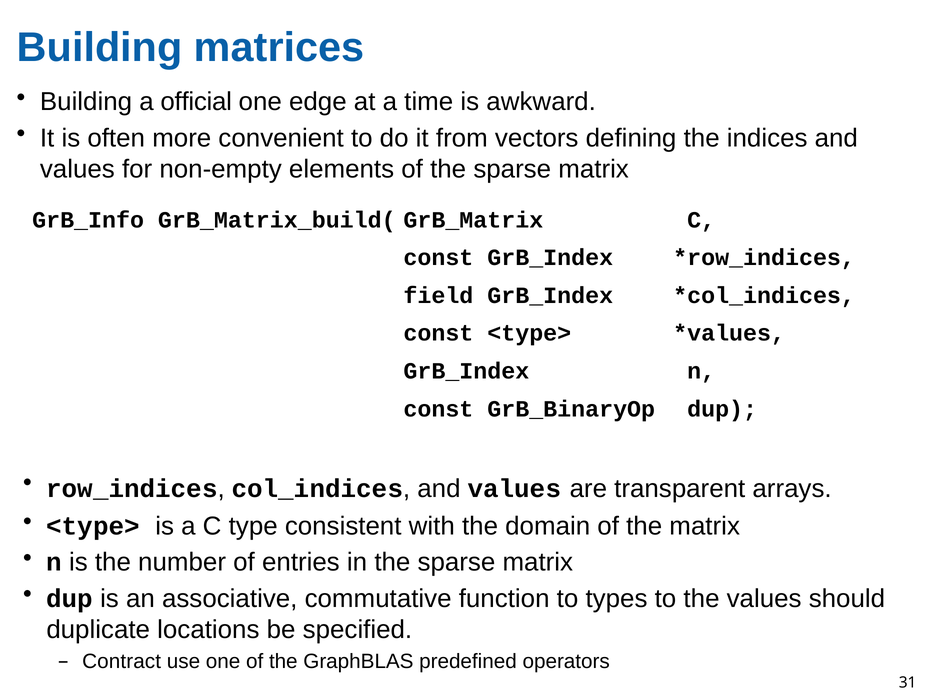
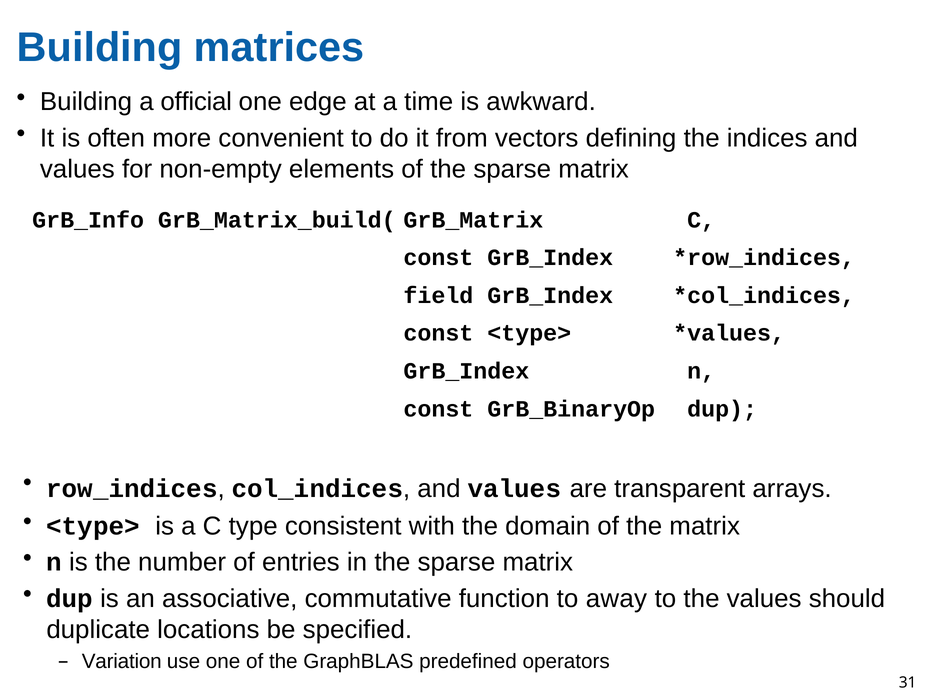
types: types -> away
Contract: Contract -> Variation
